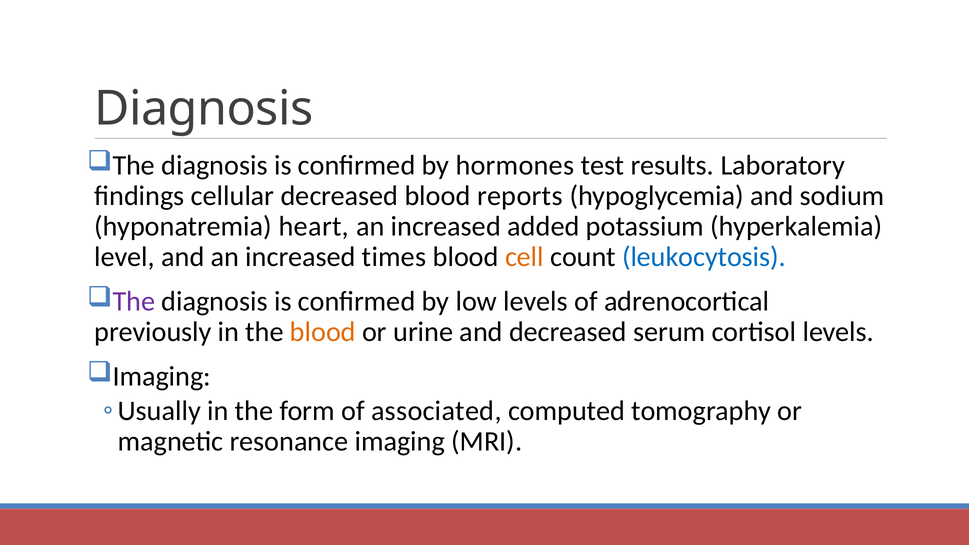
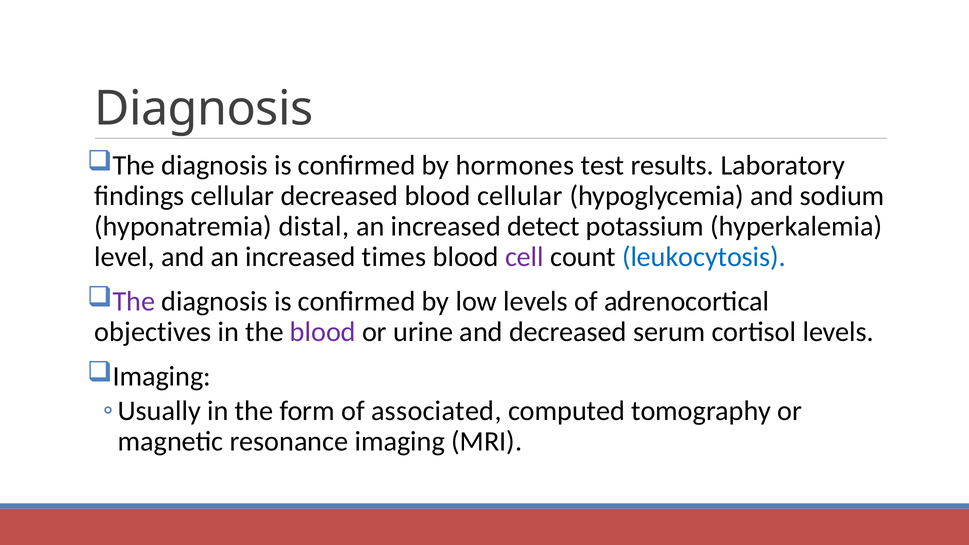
blood reports: reports -> cellular
heart: heart -> distal
added: added -> detect
cell colour: orange -> purple
previously: previously -> objectives
blood at (323, 332) colour: orange -> purple
